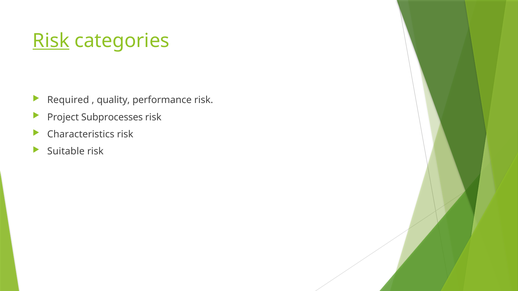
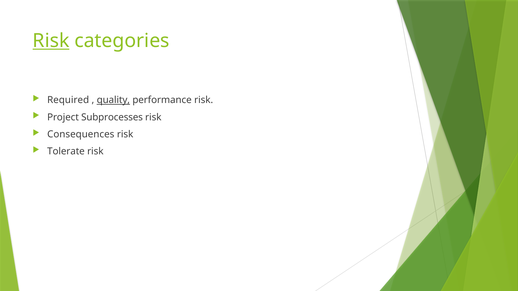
quality underline: none -> present
Characteristics: Characteristics -> Consequences
Suitable: Suitable -> Tolerate
